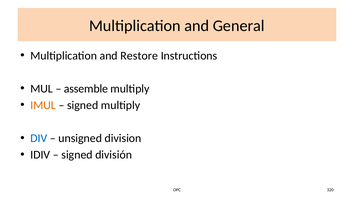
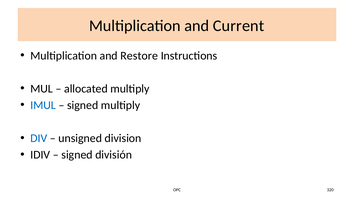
General: General -> Current
assemble: assemble -> allocated
IMUL colour: orange -> blue
